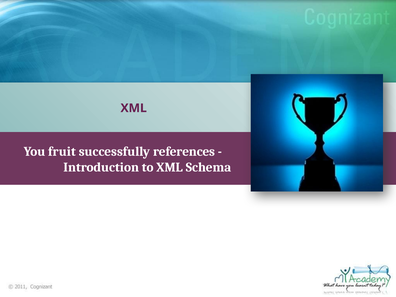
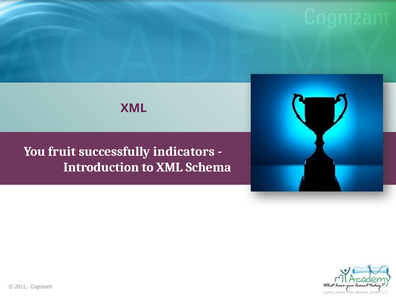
references: references -> indicators
